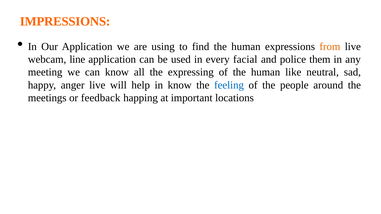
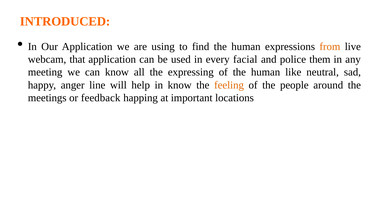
IMPRESSIONS: IMPRESSIONS -> INTRODUCED
line: line -> that
anger live: live -> line
feeling colour: blue -> orange
